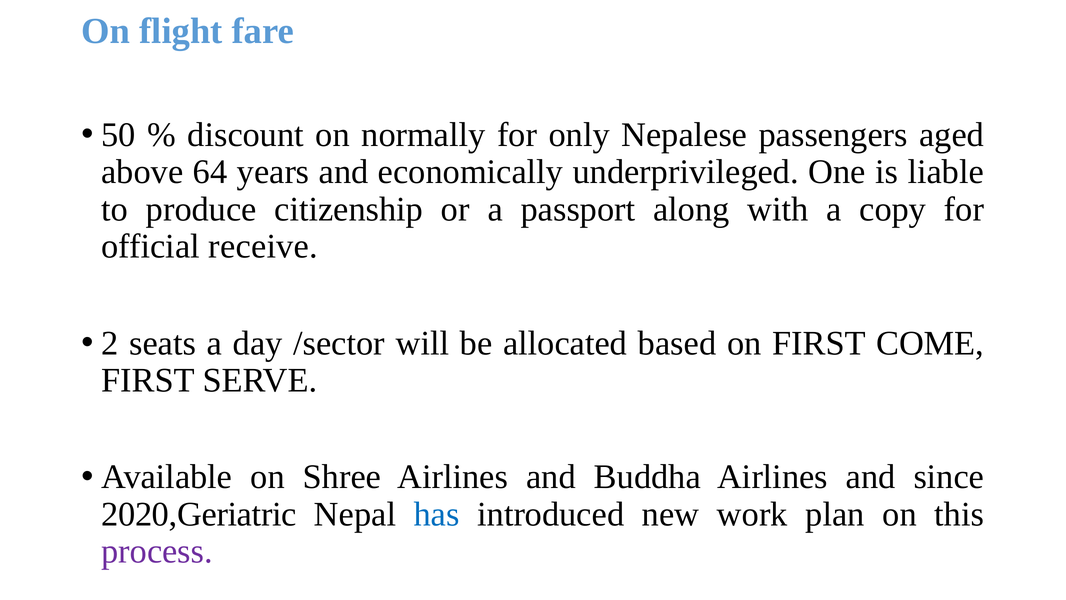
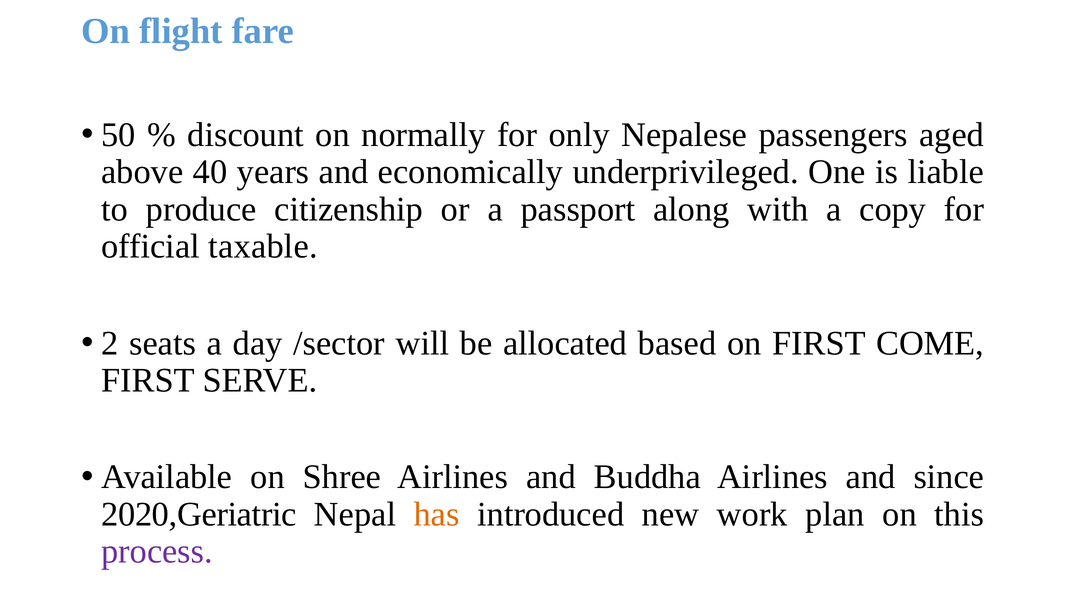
64: 64 -> 40
receive: receive -> taxable
has colour: blue -> orange
